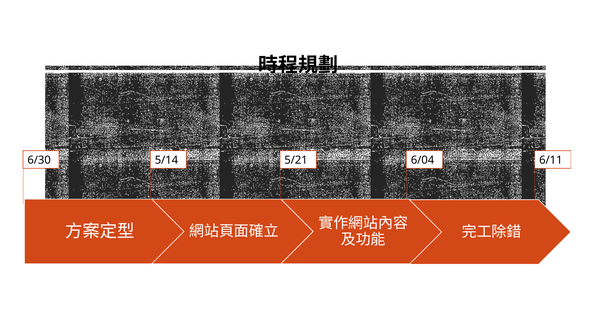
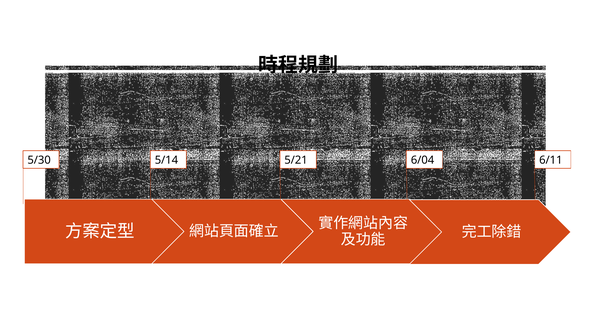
6/30: 6/30 -> 5/30
